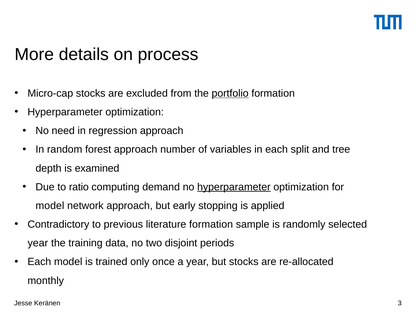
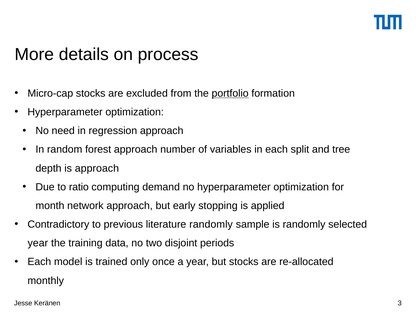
is examined: examined -> approach
hyperparameter at (234, 187) underline: present -> none
model at (50, 206): model -> month
literature formation: formation -> randomly
